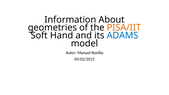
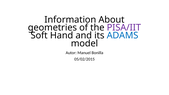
PISA/IIT colour: orange -> purple
